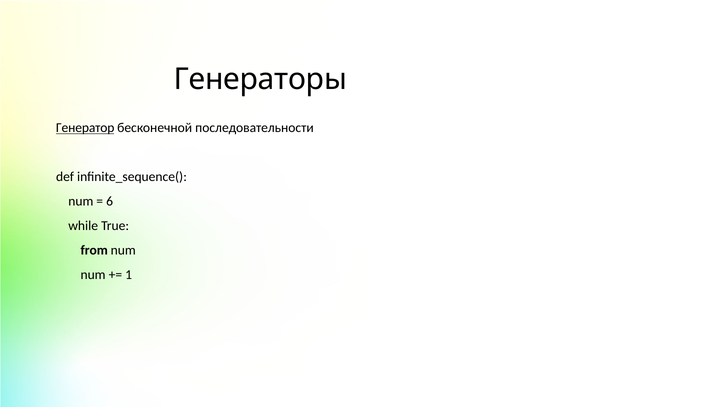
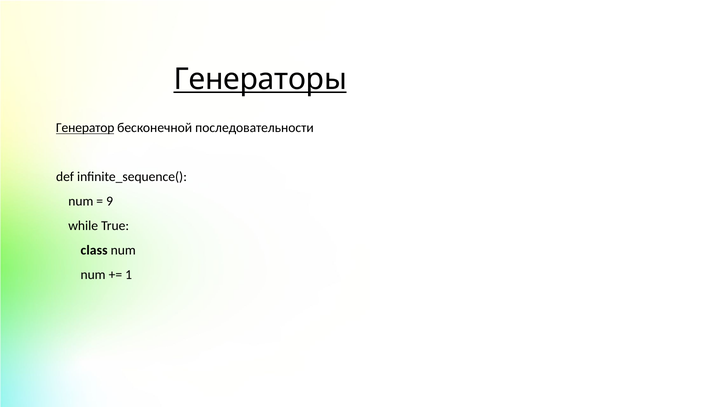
Генераторы underline: none -> present
6: 6 -> 9
from: from -> class
